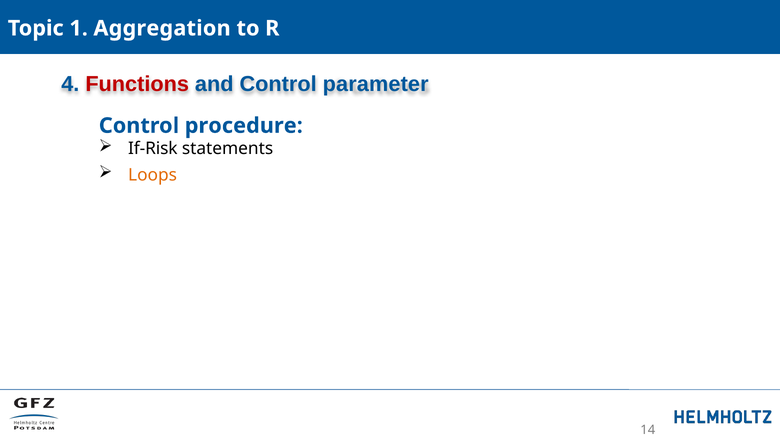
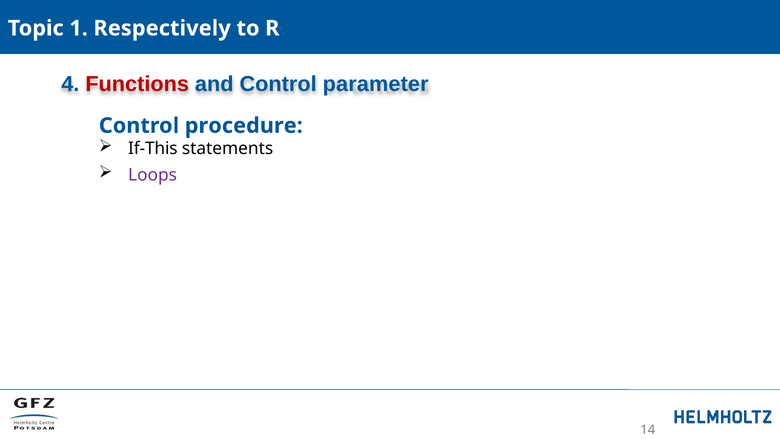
Aggregation: Aggregation -> Respectively
If-Risk: If-Risk -> If-This
Loops colour: orange -> purple
